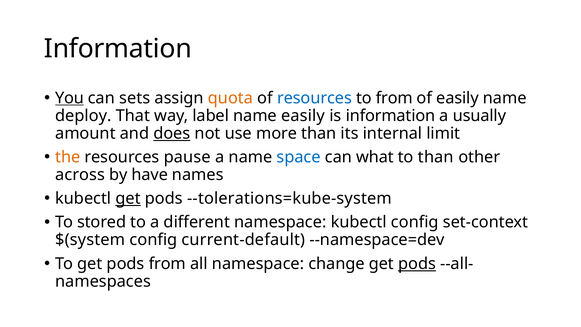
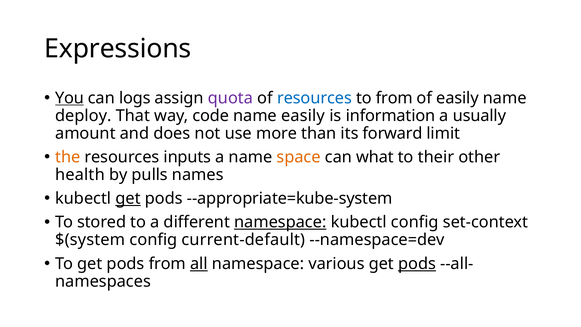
Information at (118, 49): Information -> Expressions
sets: sets -> logs
quota colour: orange -> purple
label: label -> code
does underline: present -> none
internal: internal -> forward
pause: pause -> inputs
space colour: blue -> orange
to than: than -> their
across: across -> health
have: have -> pulls
--tolerations=kube-system: --tolerations=kube-system -> --appropriate=kube-system
namespace at (280, 222) underline: none -> present
all underline: none -> present
change: change -> various
